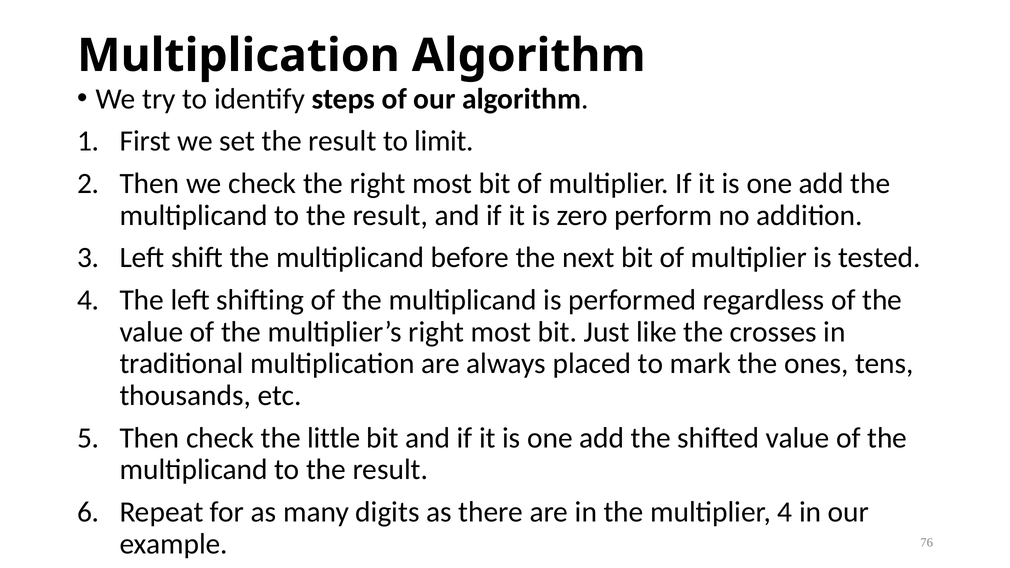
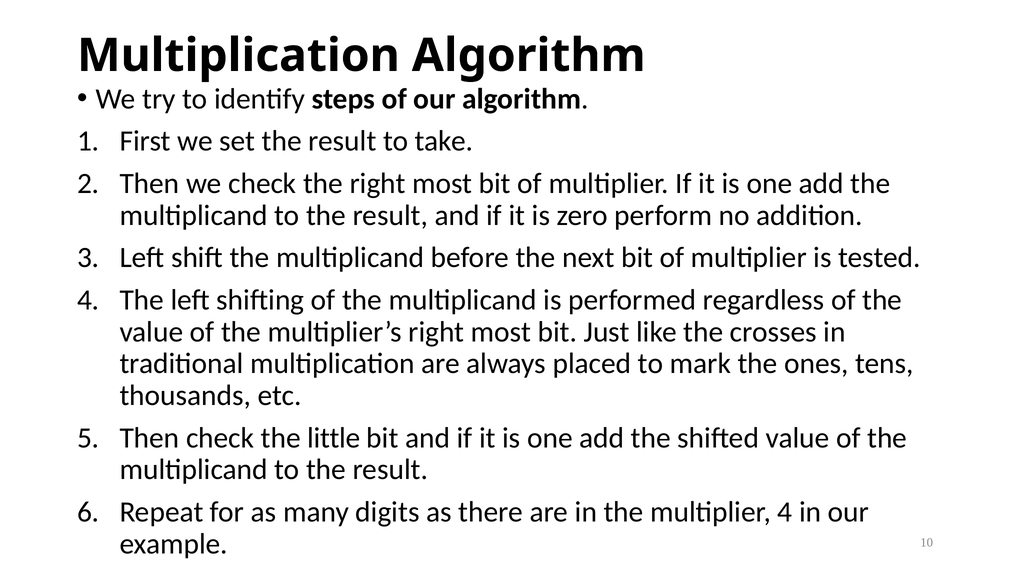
limit: limit -> take
76: 76 -> 10
